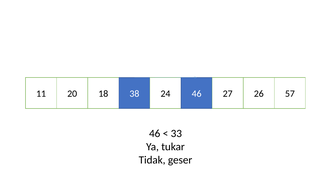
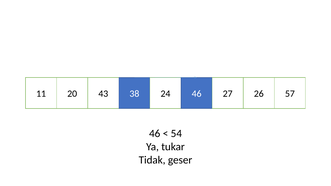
18: 18 -> 43
33: 33 -> 54
